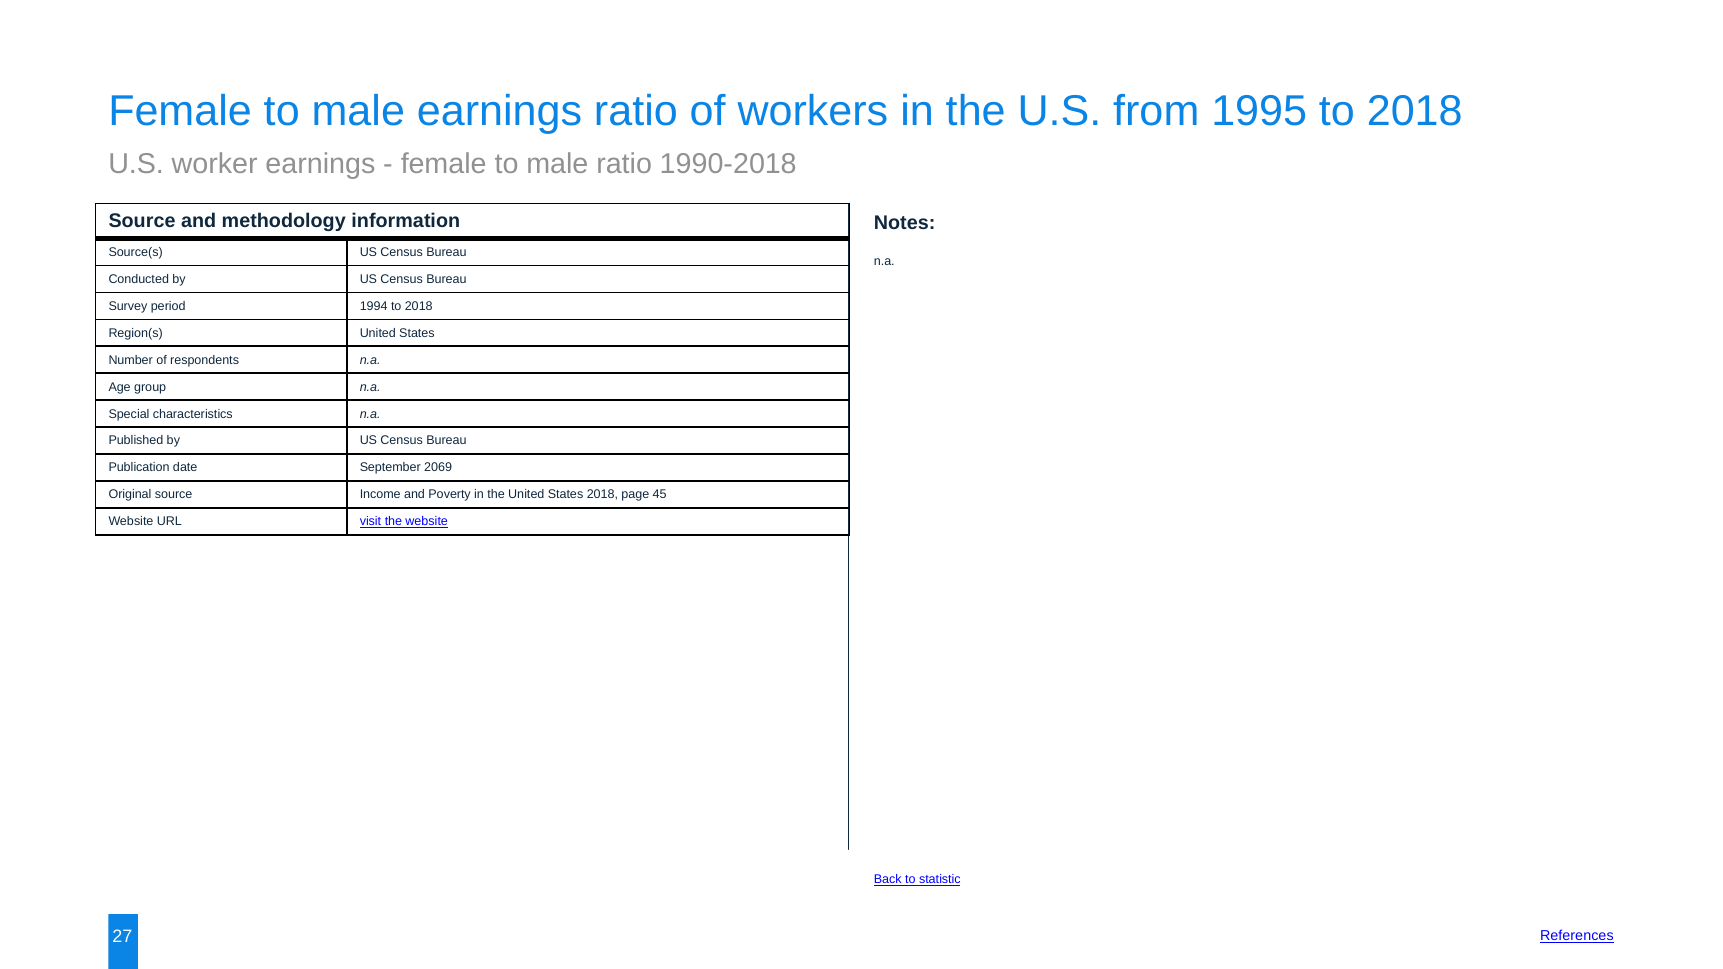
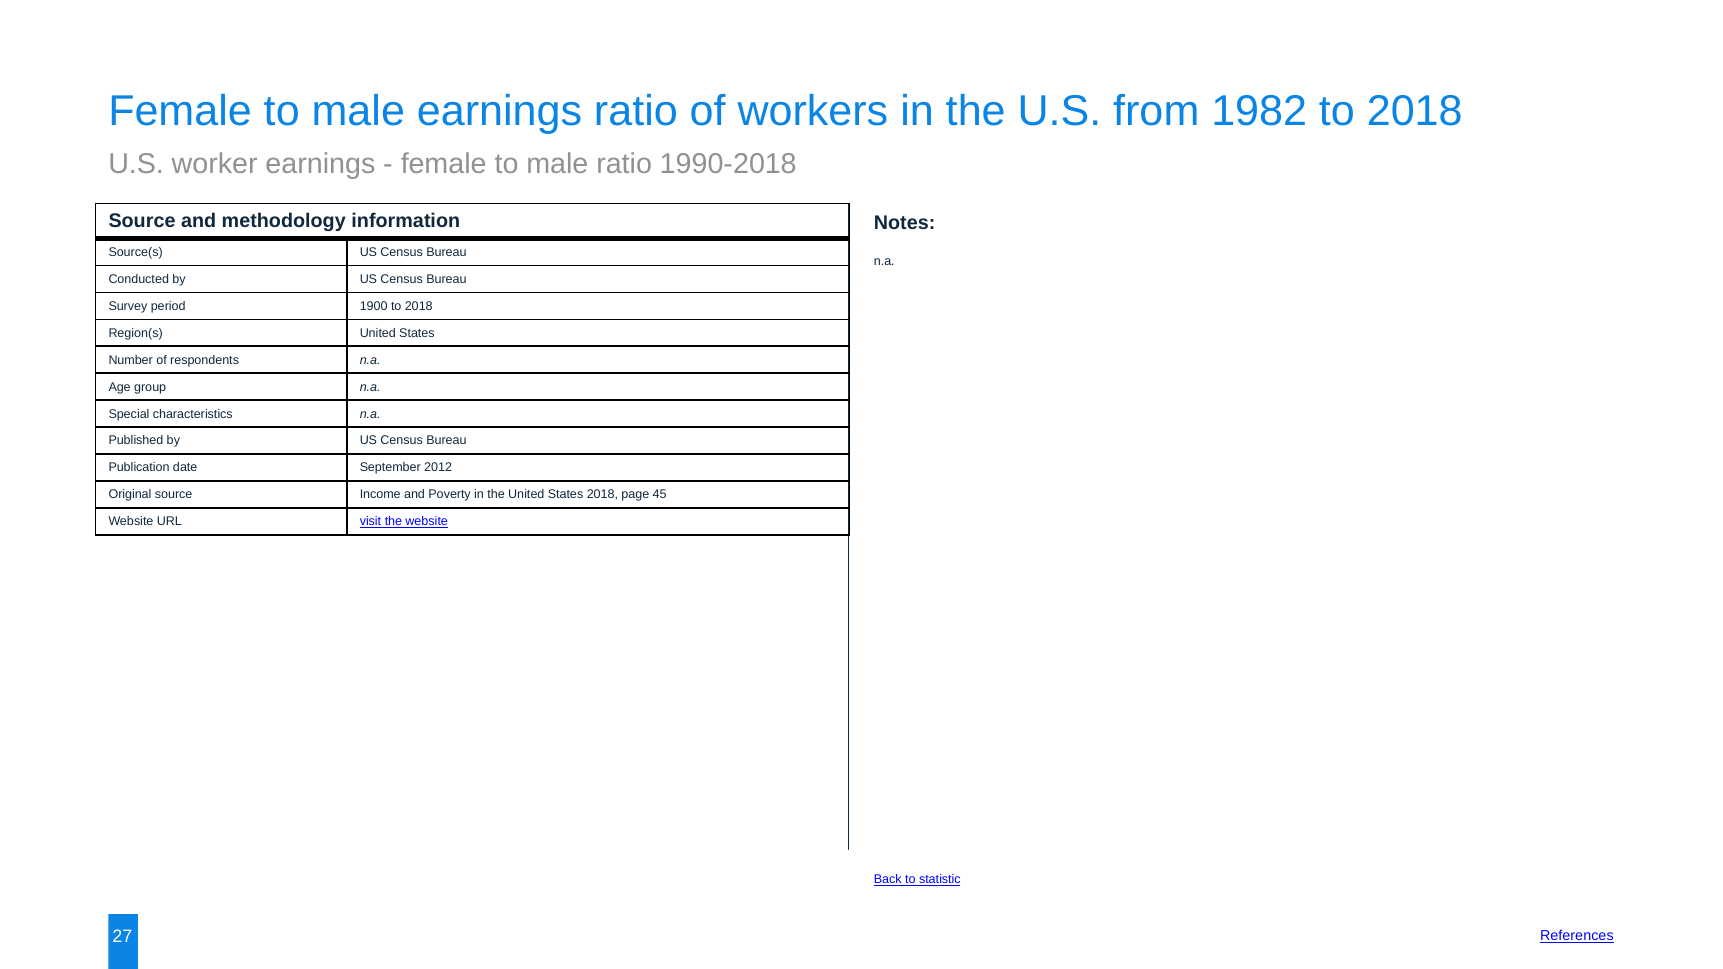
1995: 1995 -> 1982
1994: 1994 -> 1900
2069: 2069 -> 2012
